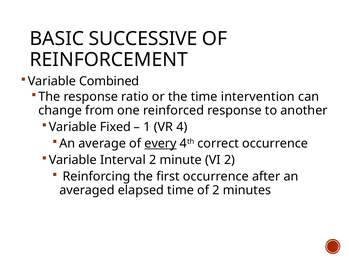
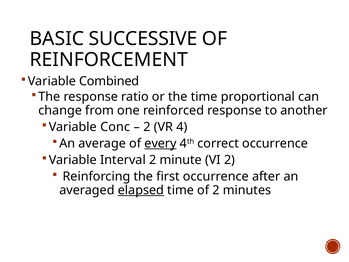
intervention: intervention -> proportional
Fixed: Fixed -> Conc
1 at (147, 127): 1 -> 2
elapsed underline: none -> present
